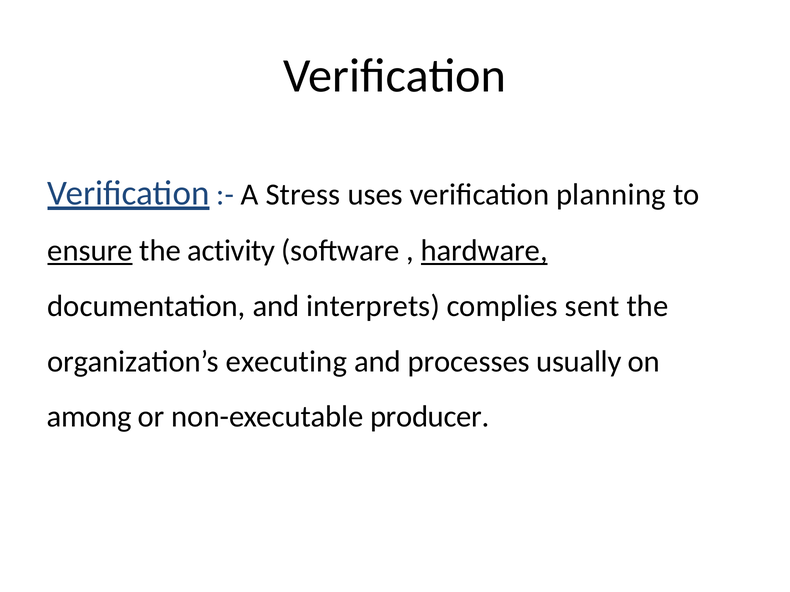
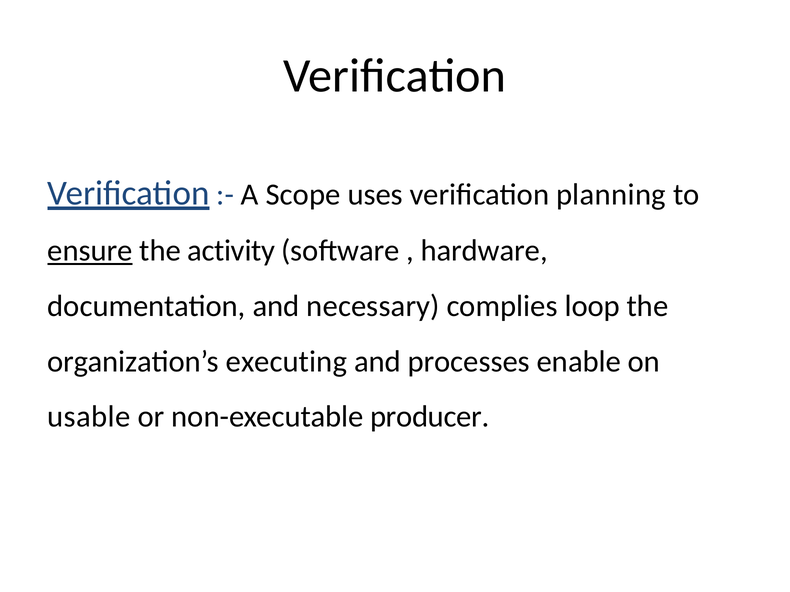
Stress: Stress -> Scope
hardware underline: present -> none
interprets: interprets -> necessary
sent: sent -> loop
usually: usually -> enable
among: among -> usable
